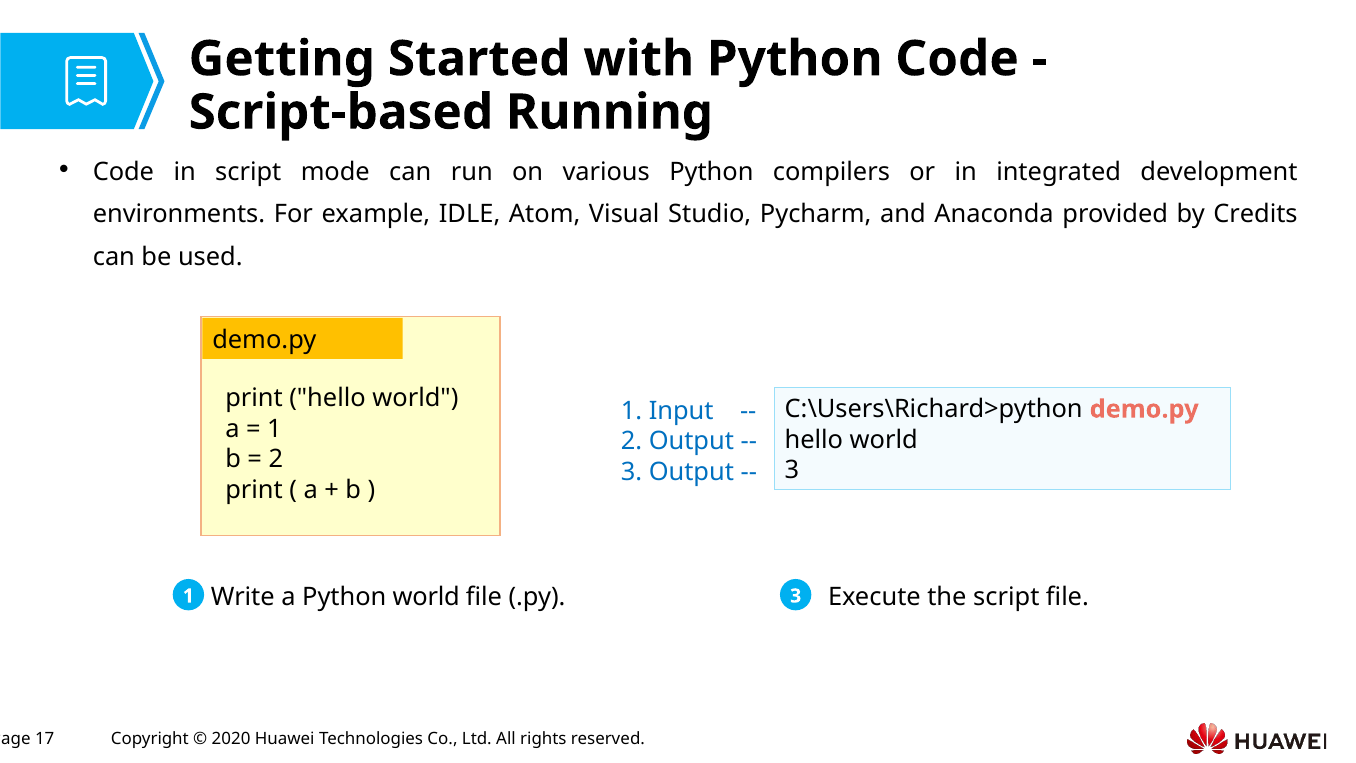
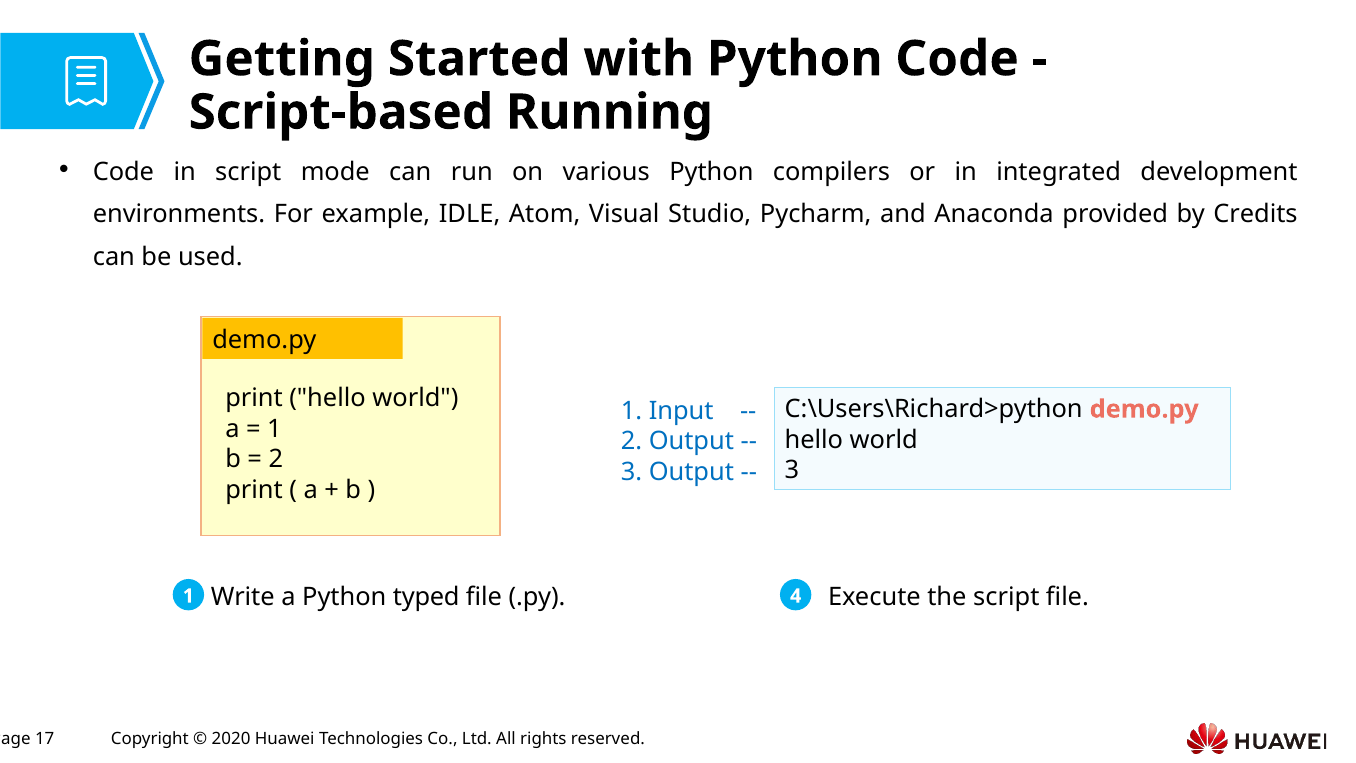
Python world: world -> typed
1 3: 3 -> 4
